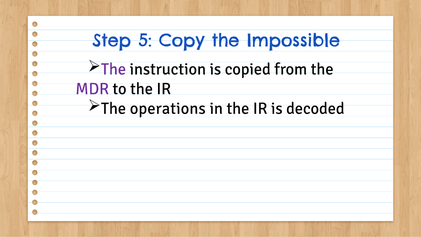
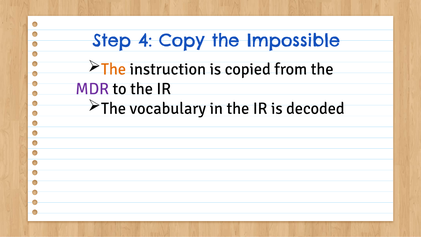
5: 5 -> 4
The at (113, 69) colour: purple -> orange
operations: operations -> vocabulary
